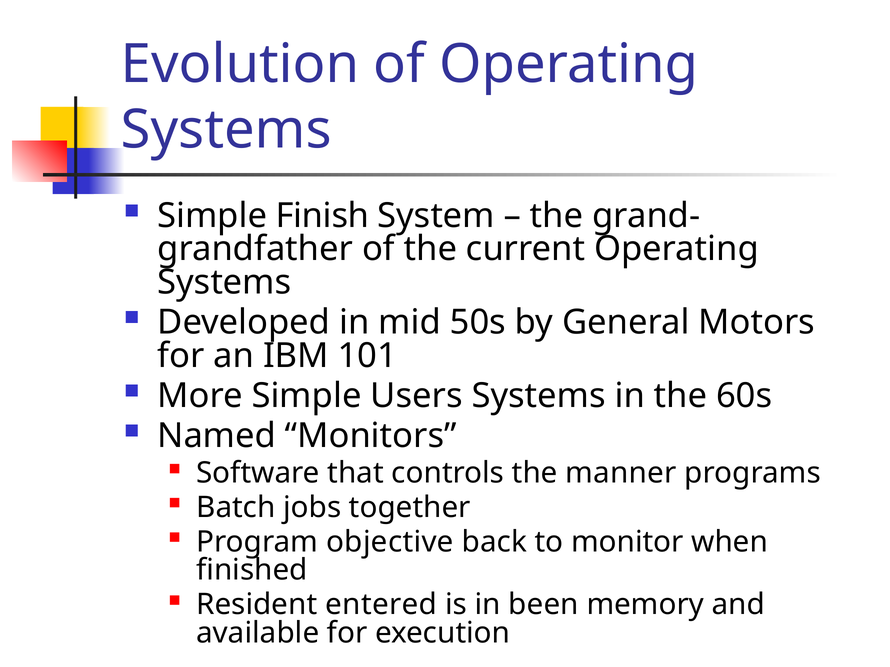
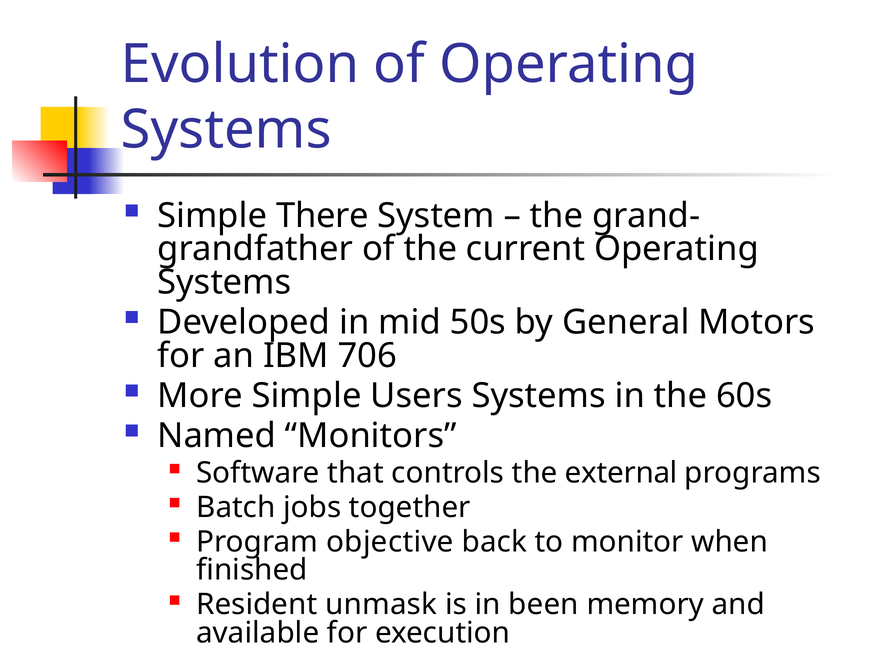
Finish: Finish -> There
101: 101 -> 706
manner: manner -> external
entered: entered -> unmask
